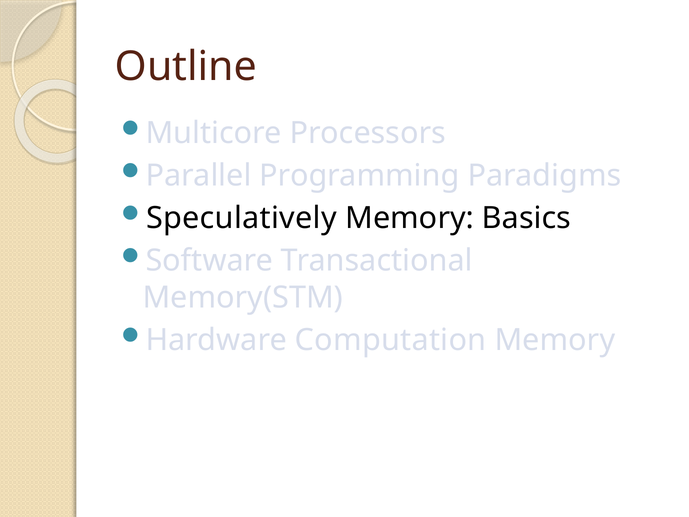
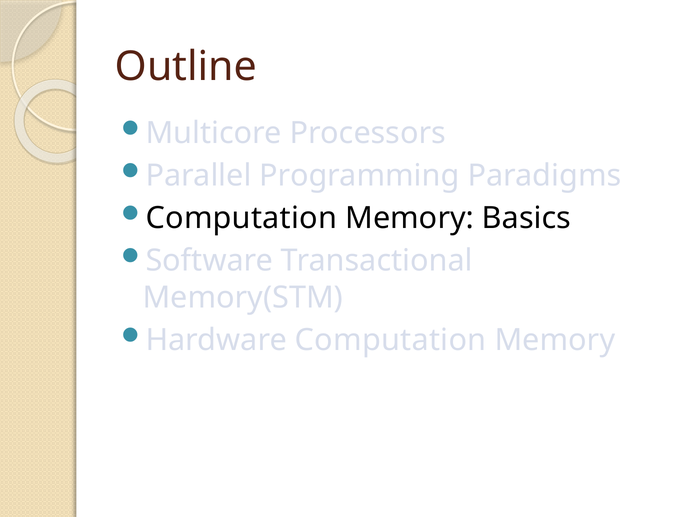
Speculatively at (241, 218): Speculatively -> Computation
